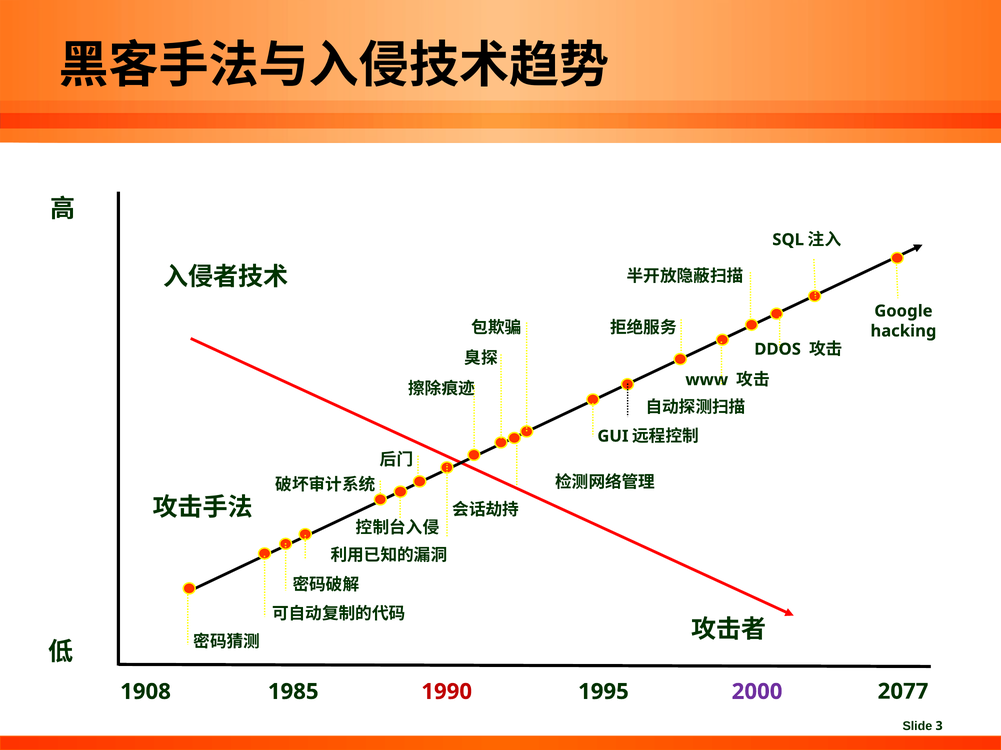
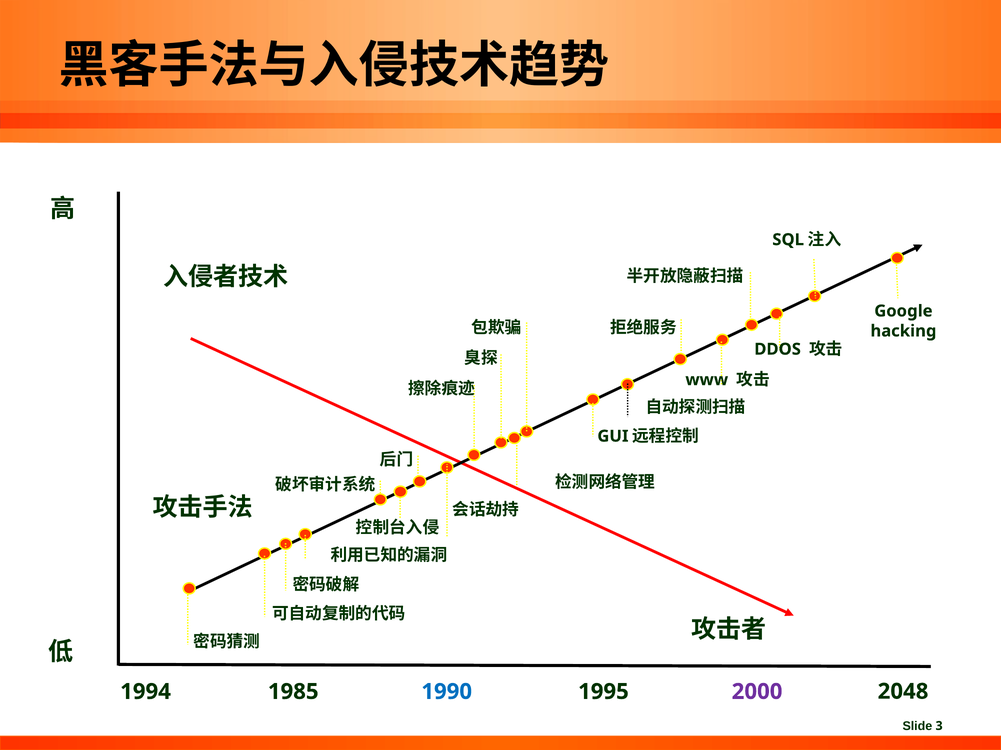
2077: 2077 -> 2048
1908: 1908 -> 1994
1990 colour: red -> blue
